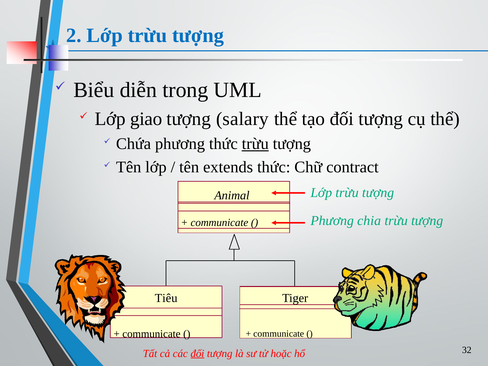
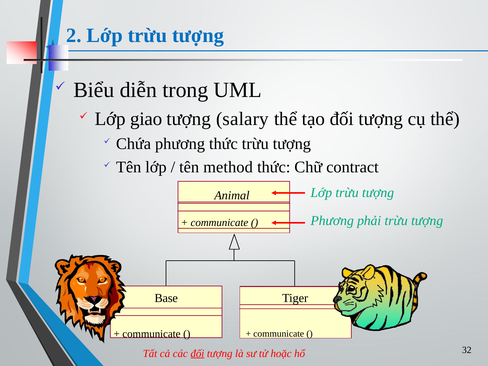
trừu at (255, 144) underline: present -> none
extends: extends -> method
chia: chia -> phải
Tiêu: Tiêu -> Base
